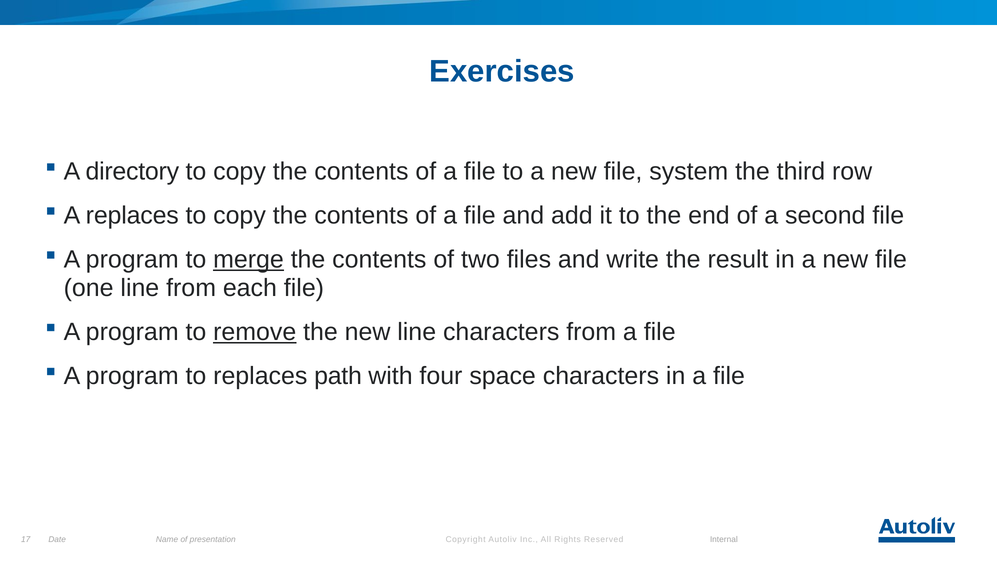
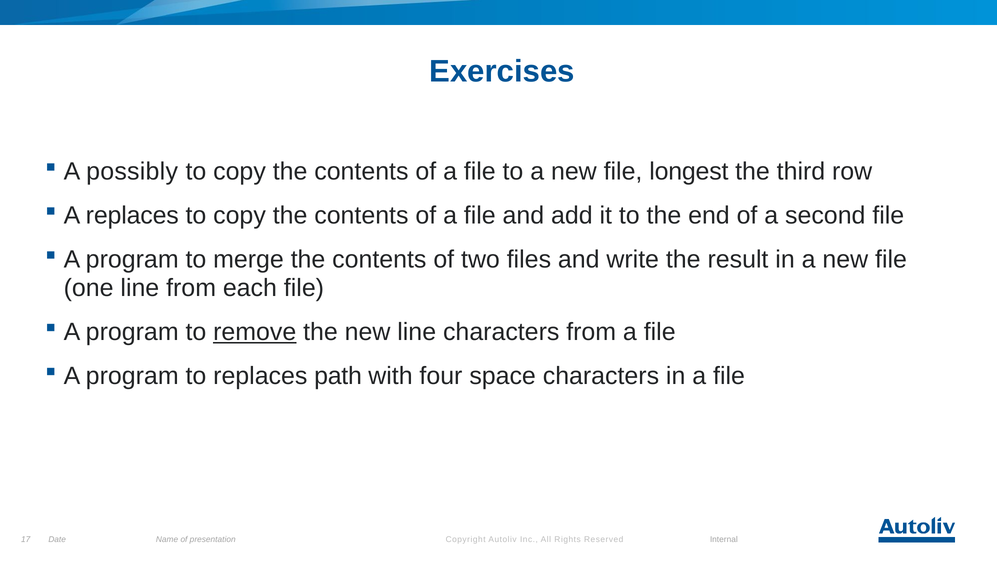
directory: directory -> possibly
system: system -> longest
merge underline: present -> none
